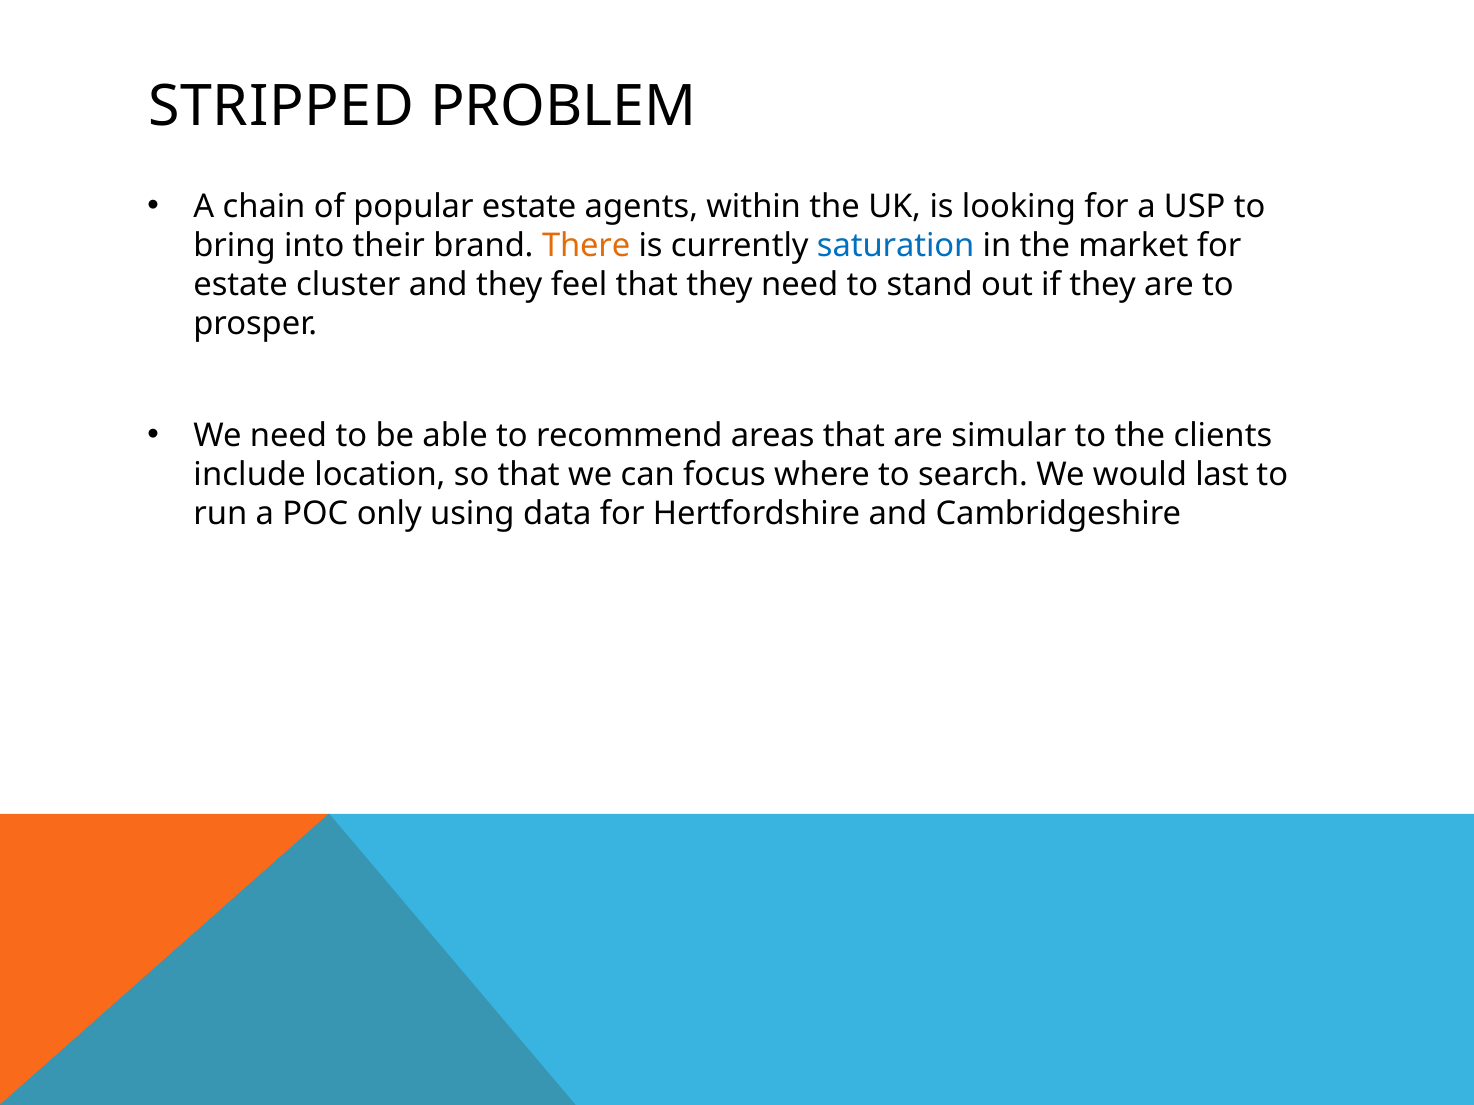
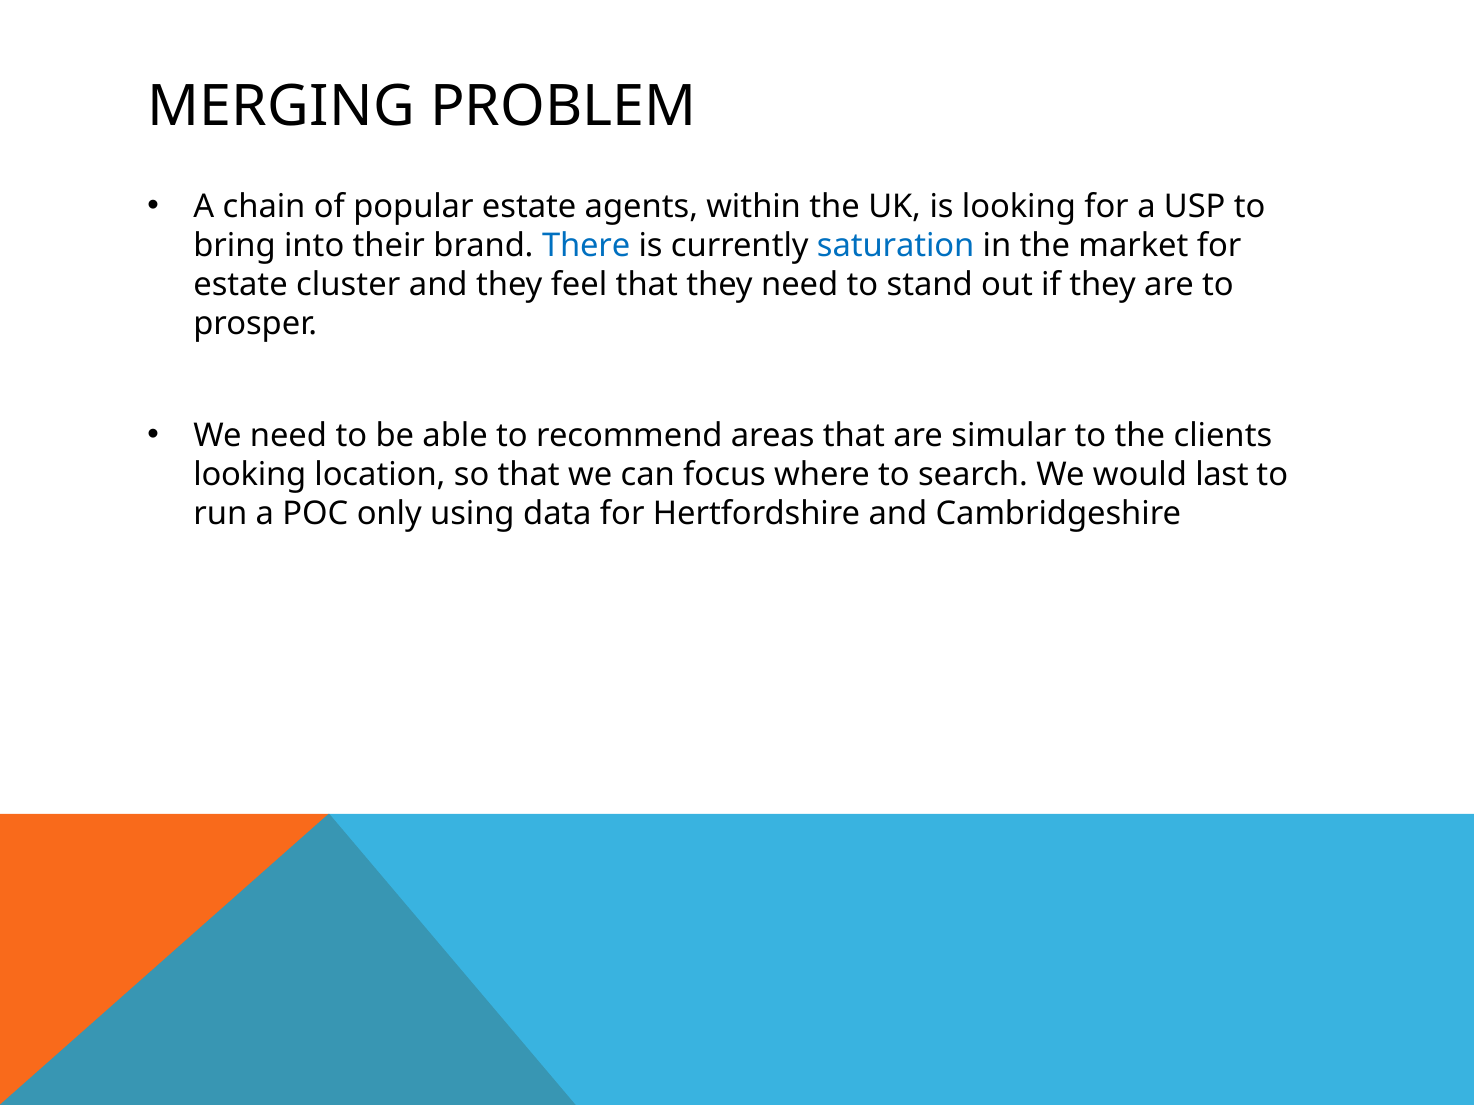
STRIPPED: STRIPPED -> MERGING
There colour: orange -> blue
include at (250, 475): include -> looking
